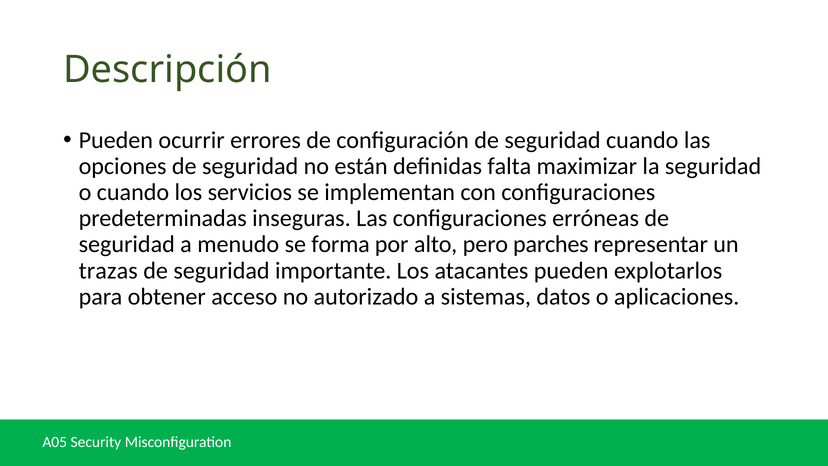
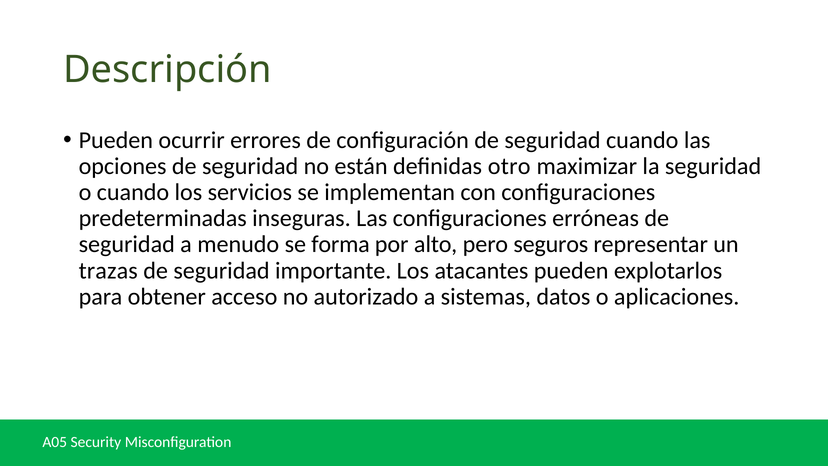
falta: falta -> otro
parches: parches -> seguros
